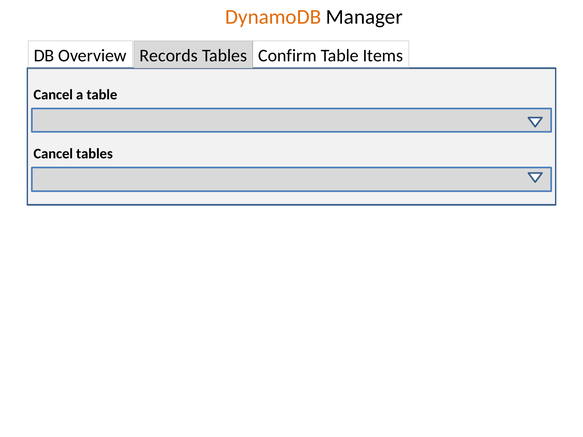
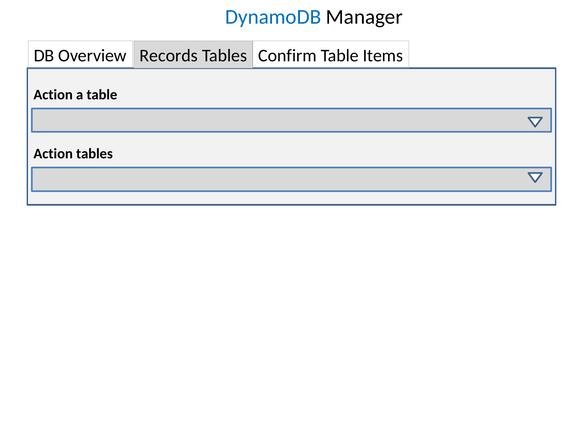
DynamoDB colour: orange -> blue
Cancel at (53, 95): Cancel -> Action
Cancel at (53, 154): Cancel -> Action
